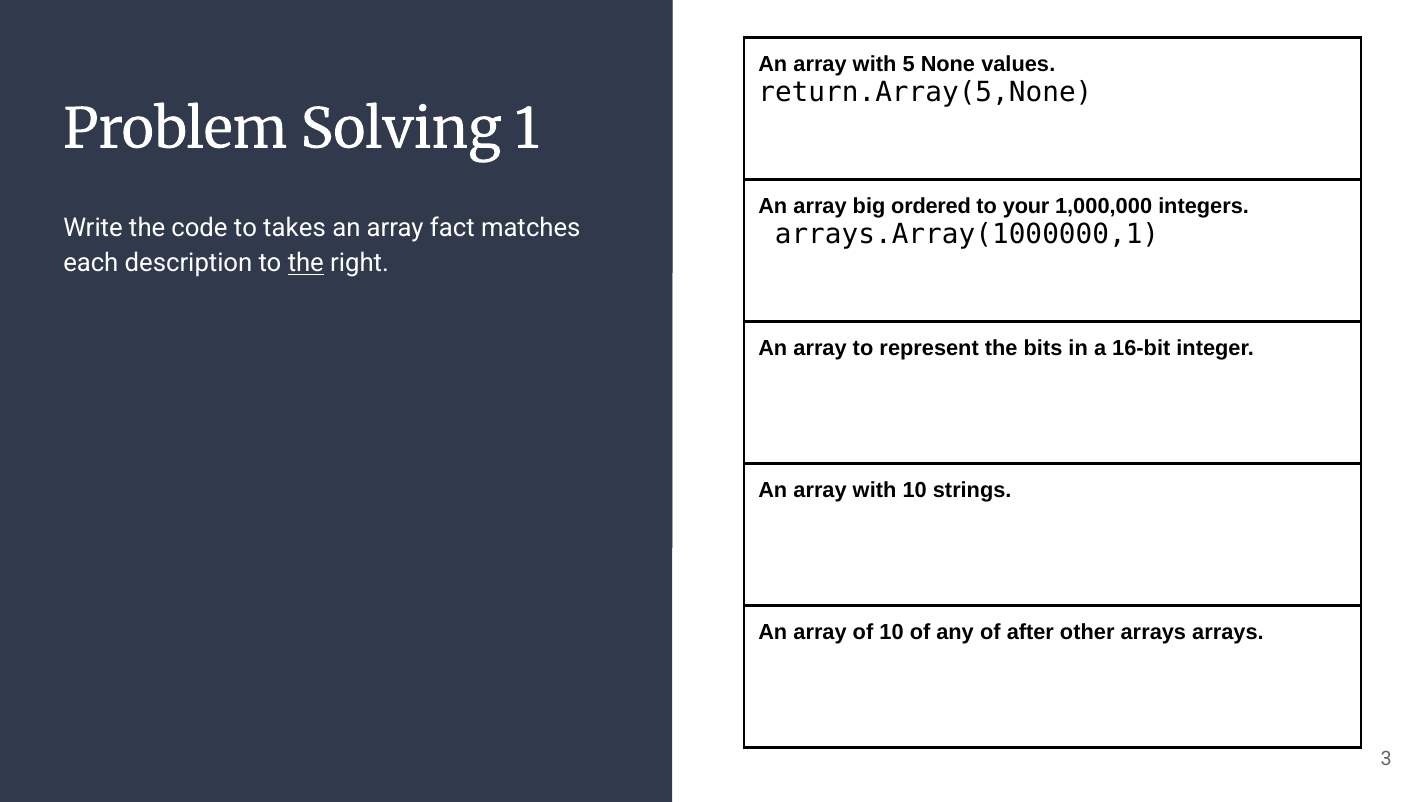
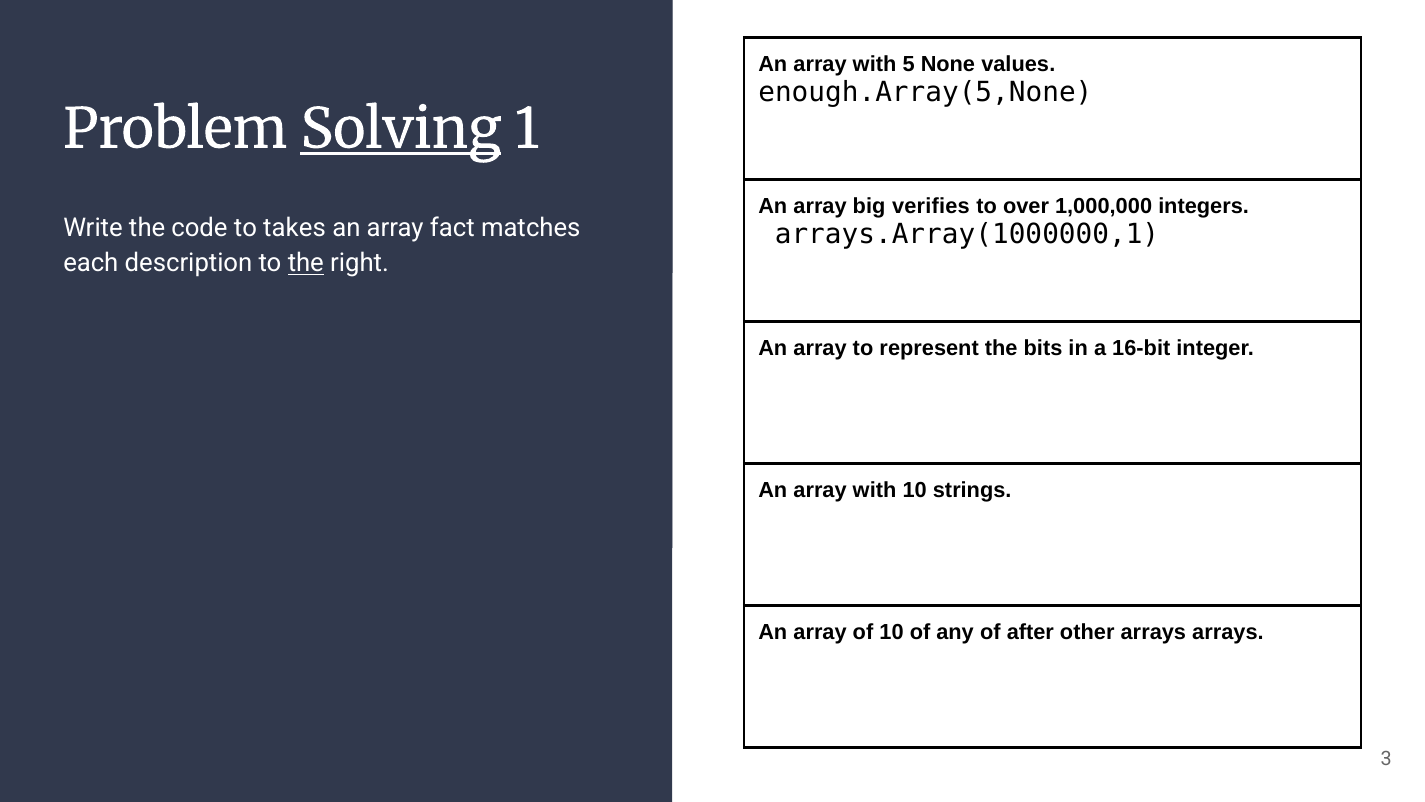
return.Array(5,None: return.Array(5,None -> enough.Array(5,None
Solving underline: none -> present
ordered: ordered -> verifies
your: your -> over
